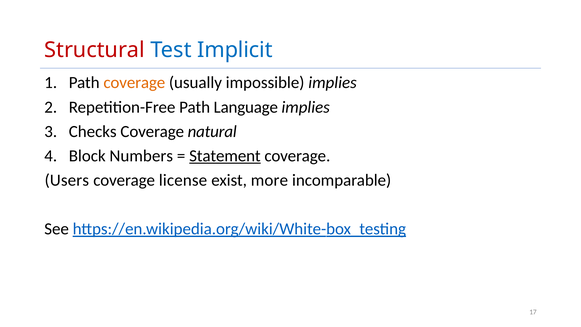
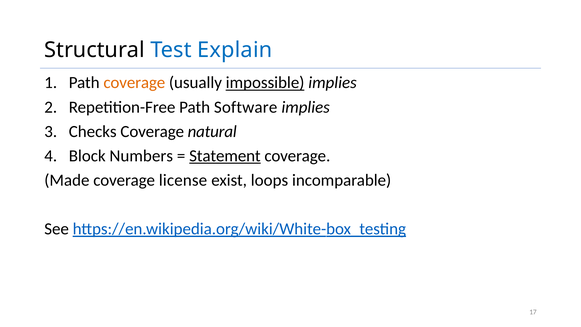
Structural colour: red -> black
Implicit: Implicit -> Explain
impossible underline: none -> present
Language: Language -> Software
Users: Users -> Made
more: more -> loops
